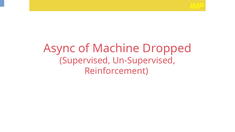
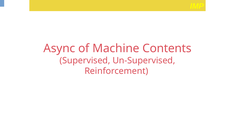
Dropped: Dropped -> Contents
